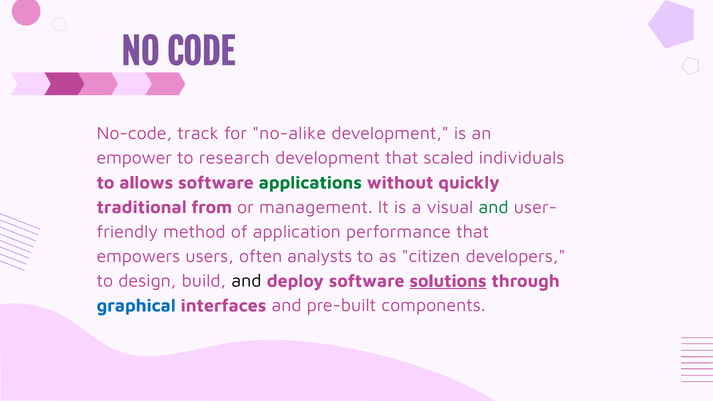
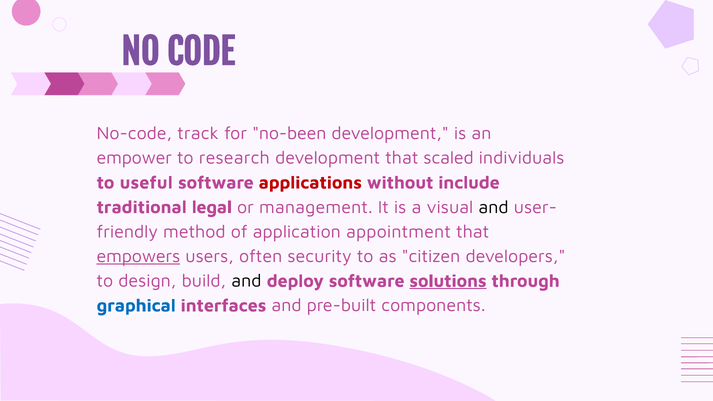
no-alike: no-alike -> no-been
allows: allows -> useful
applications colour: green -> red
quickly: quickly -> include
from: from -> legal
and at (494, 207) colour: green -> black
performance: performance -> appointment
empowers underline: none -> present
analysts: analysts -> security
